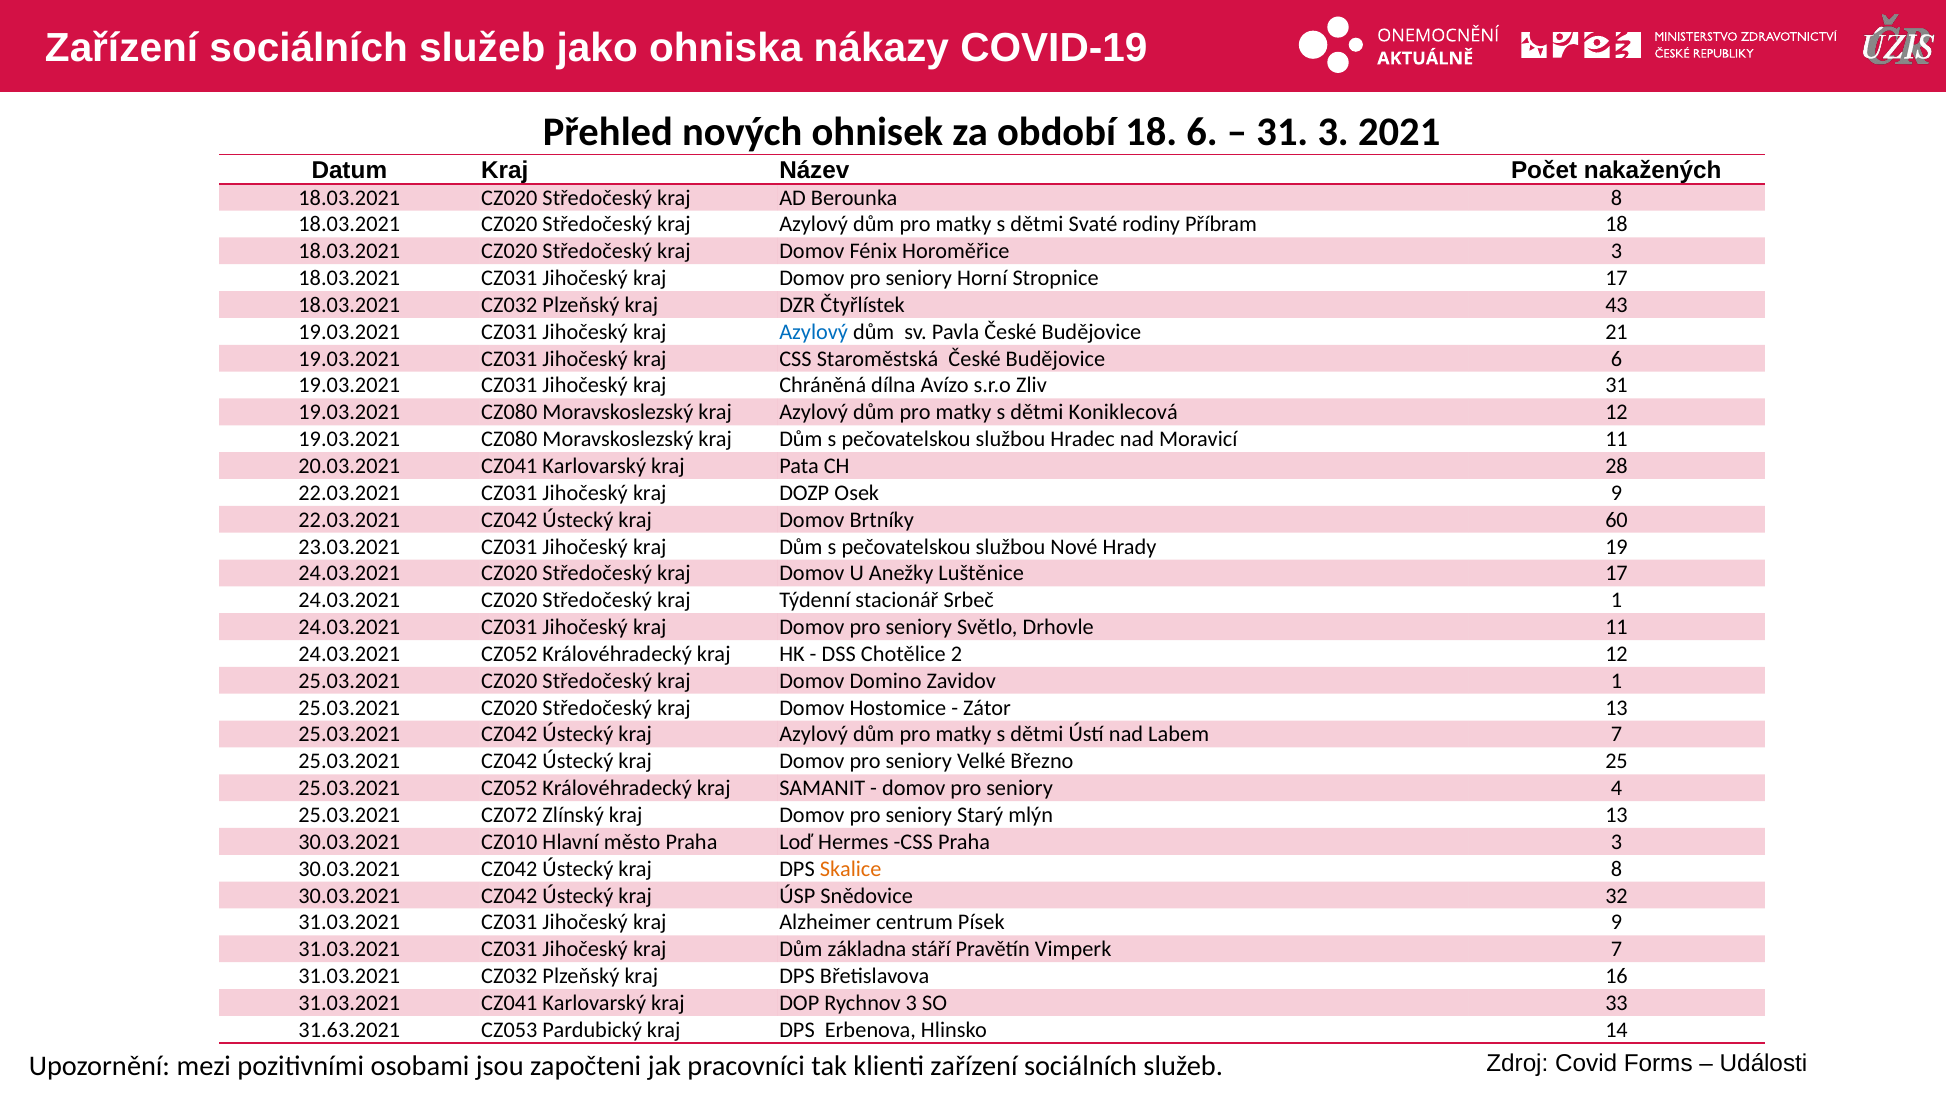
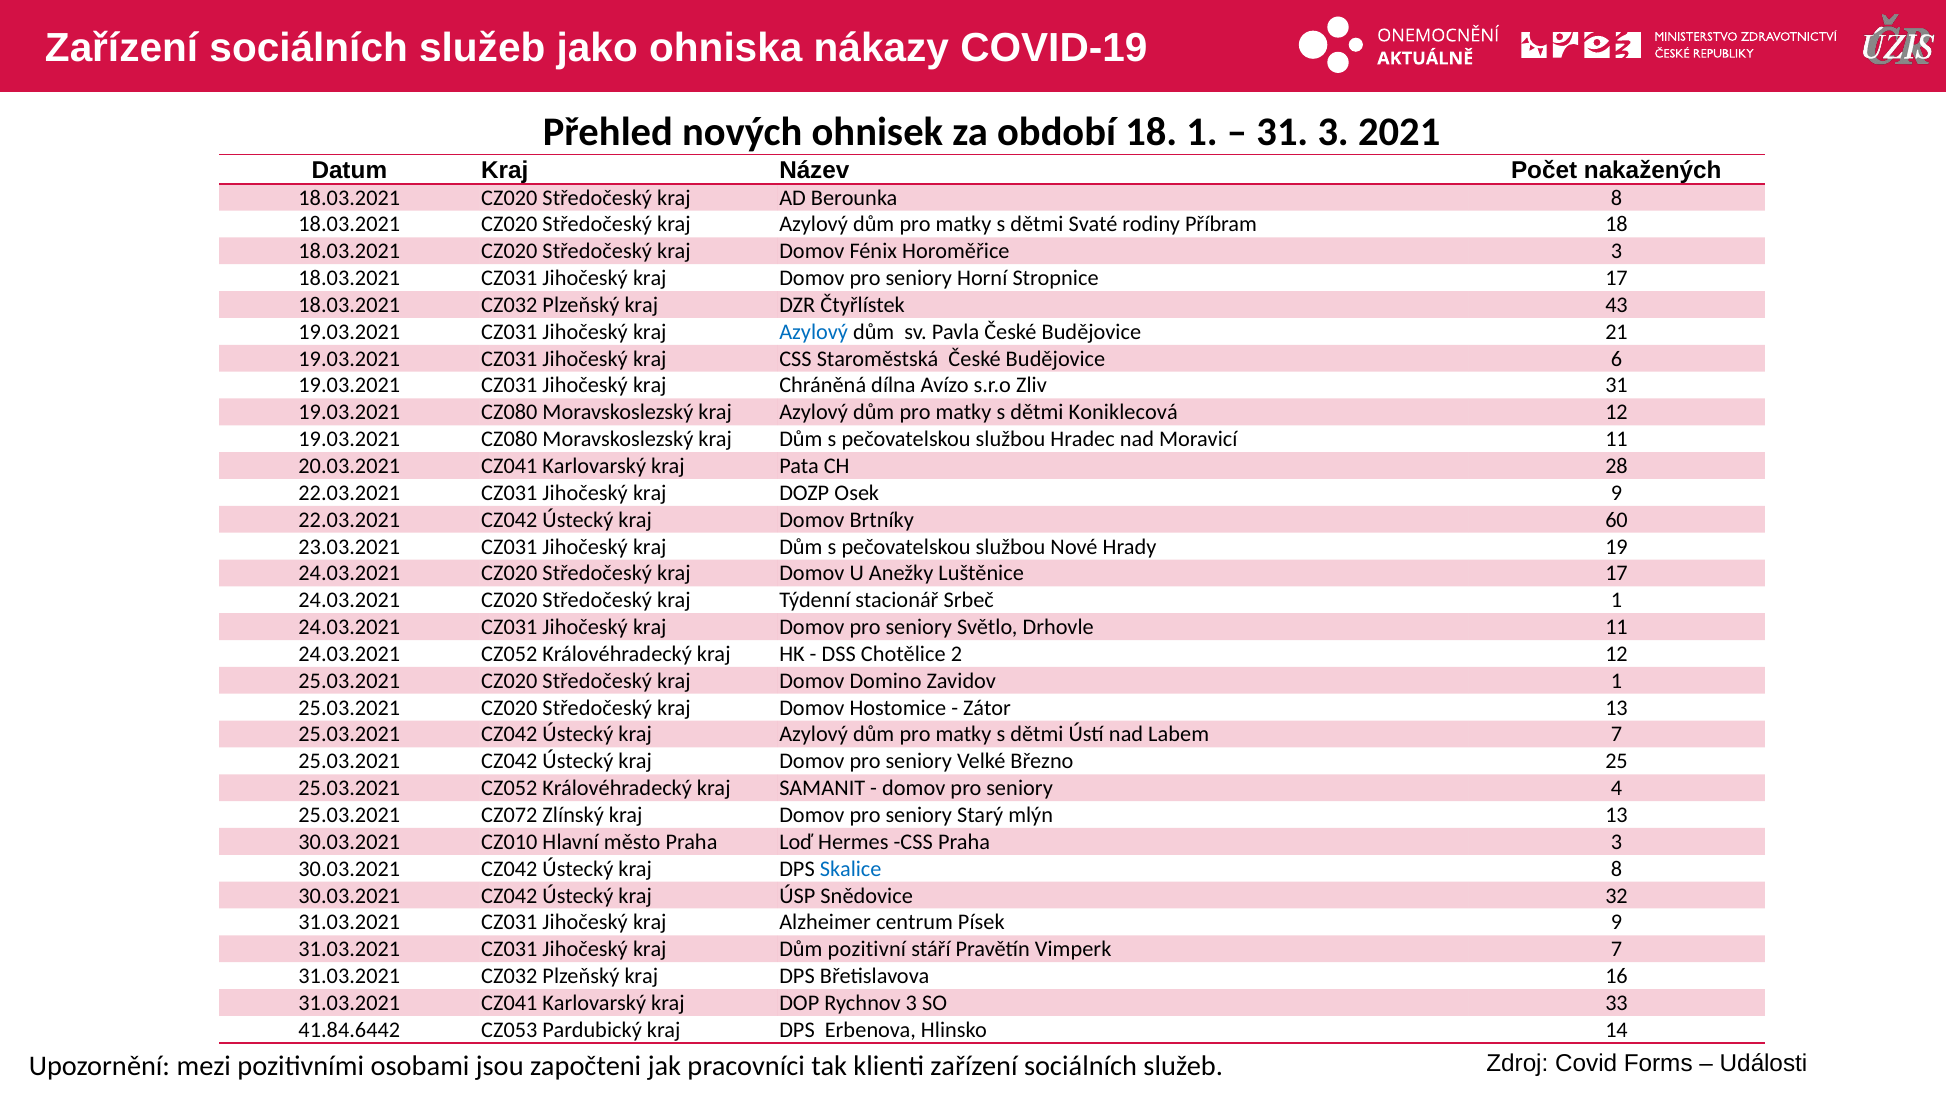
18 6: 6 -> 1
Skalice colour: orange -> blue
základna: základna -> pozitivní
31.63.2021: 31.63.2021 -> 41.84.6442
